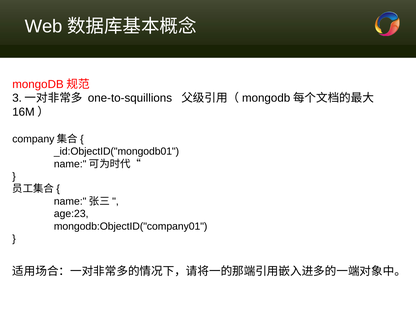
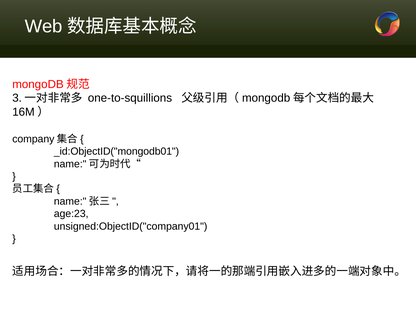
mongodb:ObjectID("company01: mongodb:ObjectID("company01 -> unsigned:ObjectID("company01
